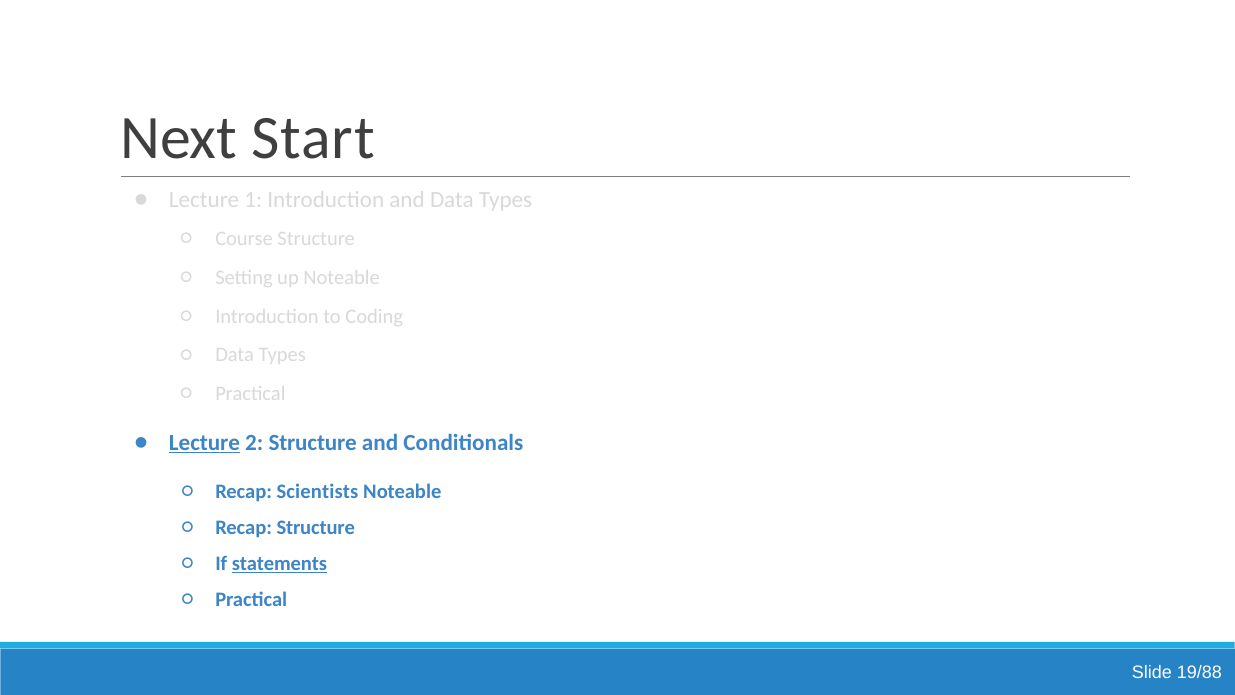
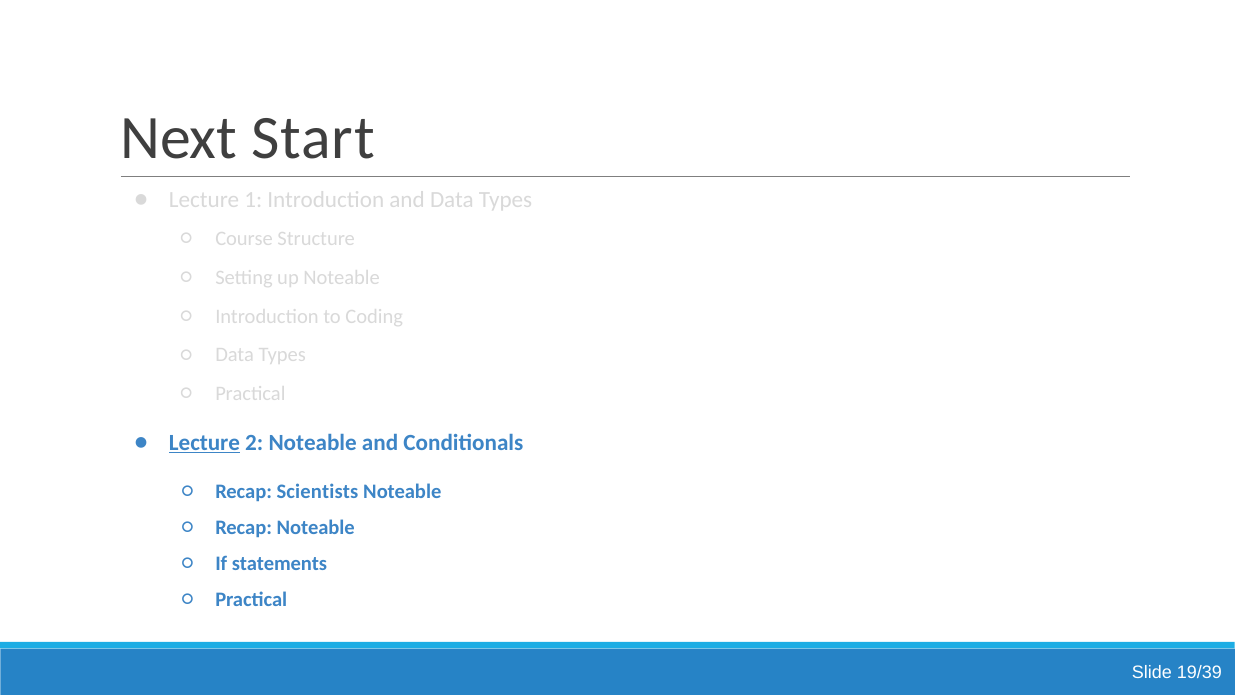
2 Structure: Structure -> Noteable
Recap Structure: Structure -> Noteable
statements underline: present -> none
19/88: 19/88 -> 19/39
